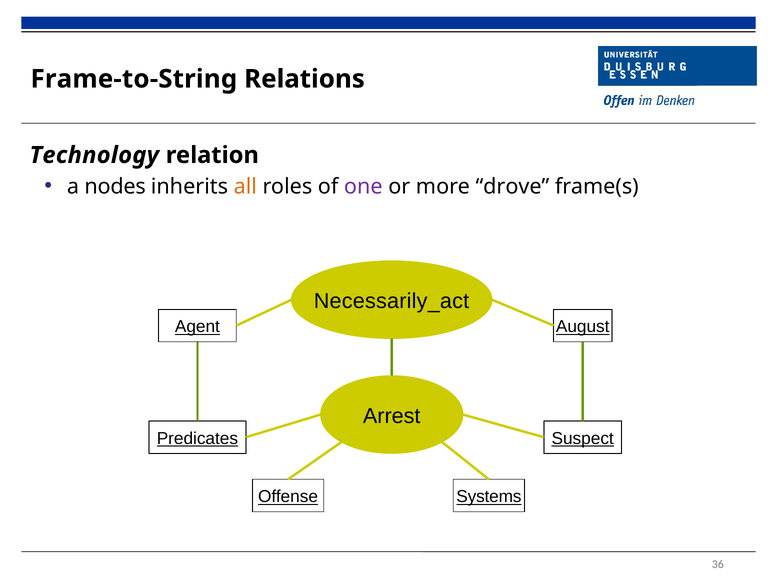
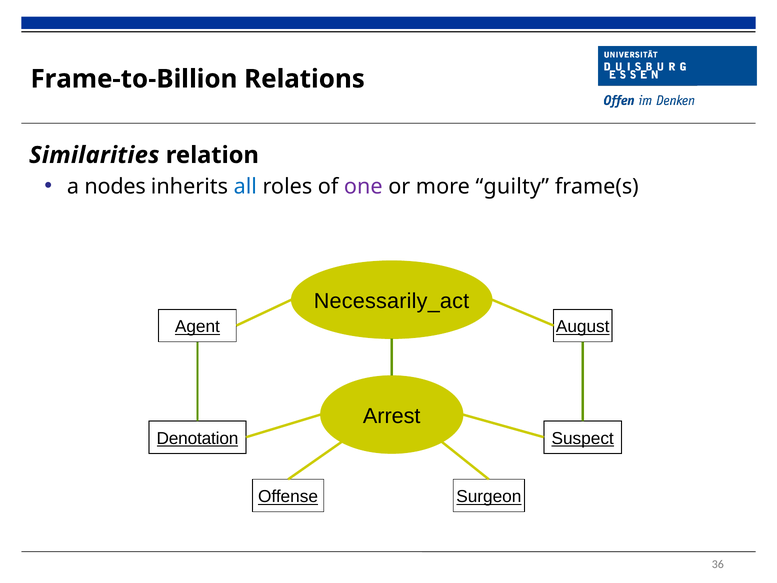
Frame-to-String: Frame-to-String -> Frame-to-Billion
Technology: Technology -> Similarities
all colour: orange -> blue
drove: drove -> guilty
Predicates: Predicates -> Denotation
Systems: Systems -> Surgeon
